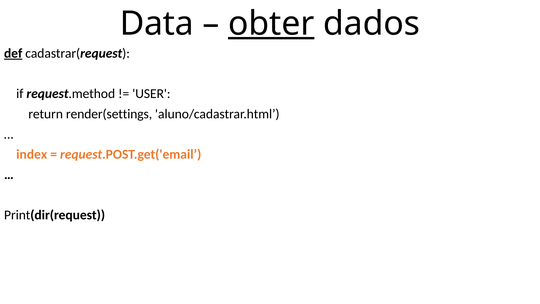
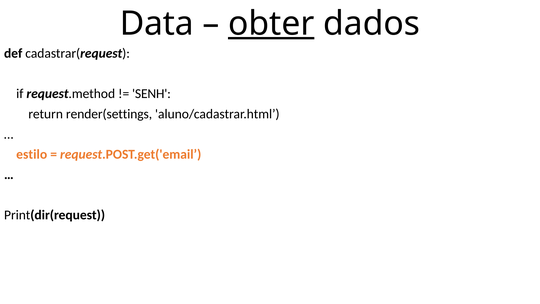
def underline: present -> none
USER: USER -> SENH
index: index -> estilo
